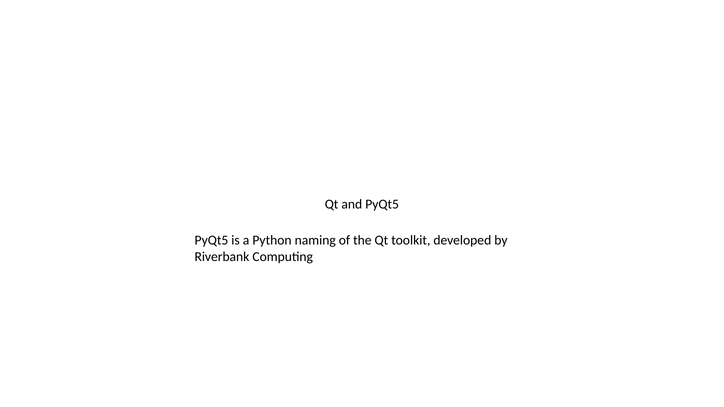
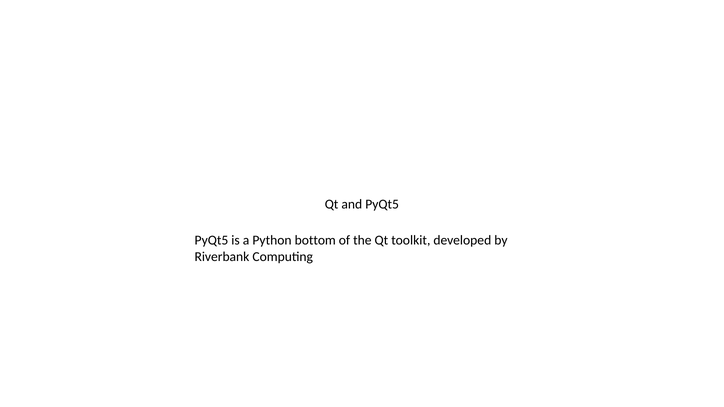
naming: naming -> bottom
